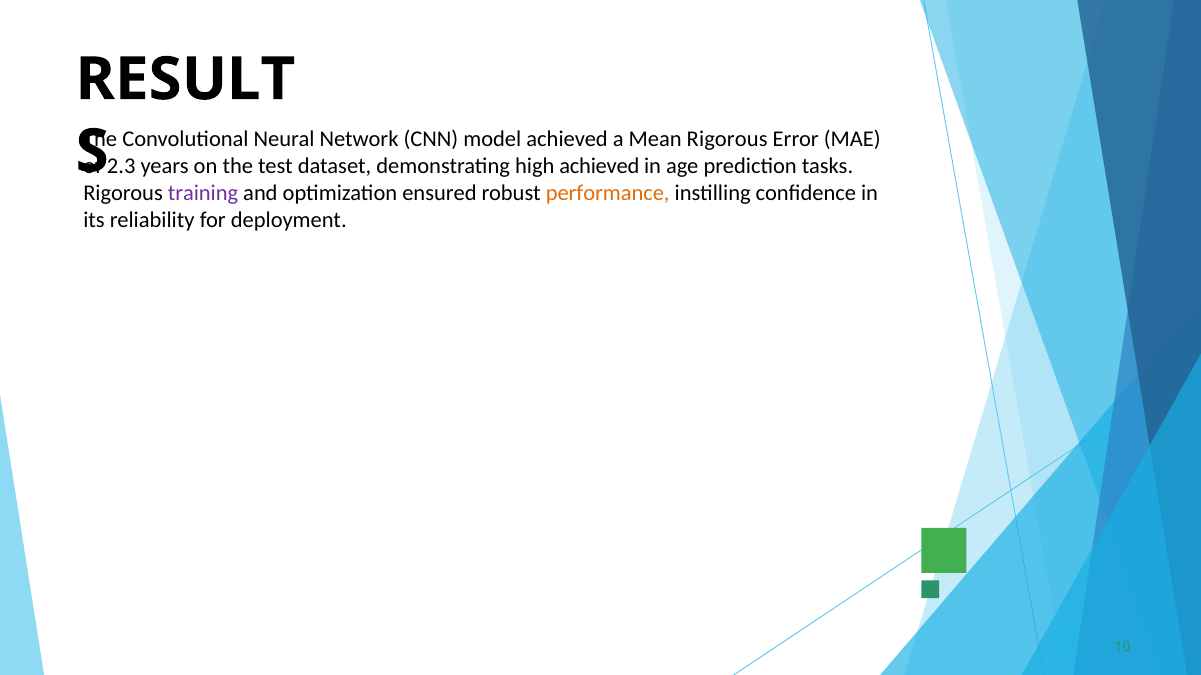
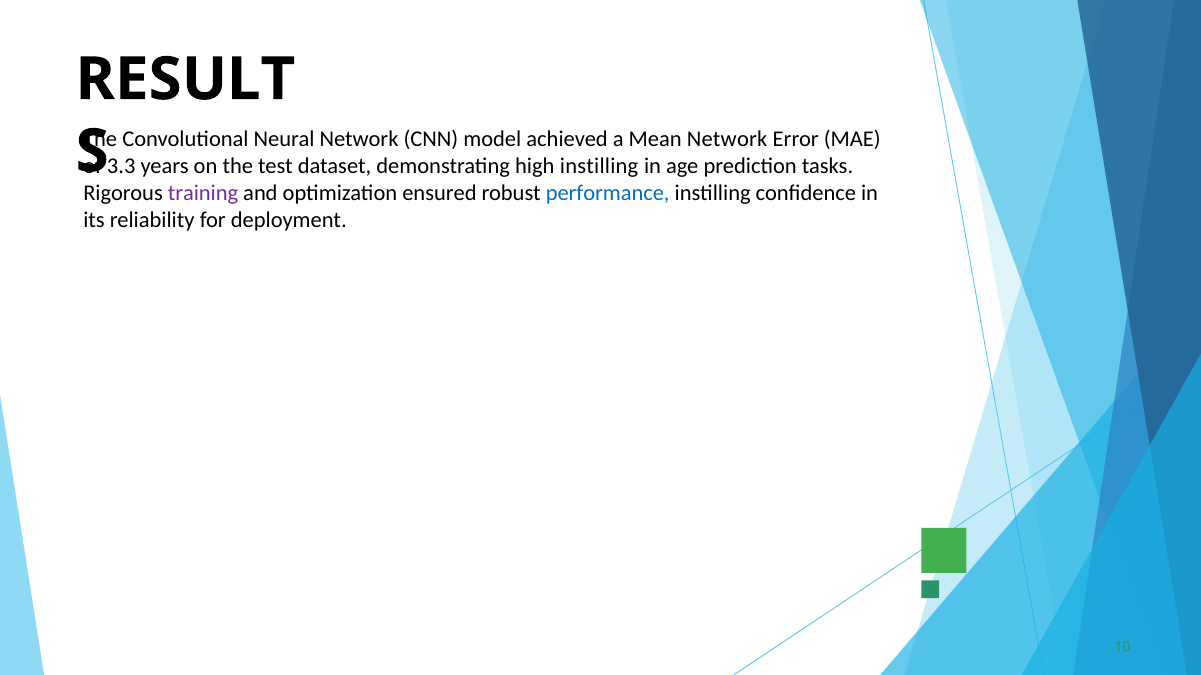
Mean Rigorous: Rigorous -> Network
2.3: 2.3 -> 3.3
high achieved: achieved -> instilling
performance colour: orange -> blue
